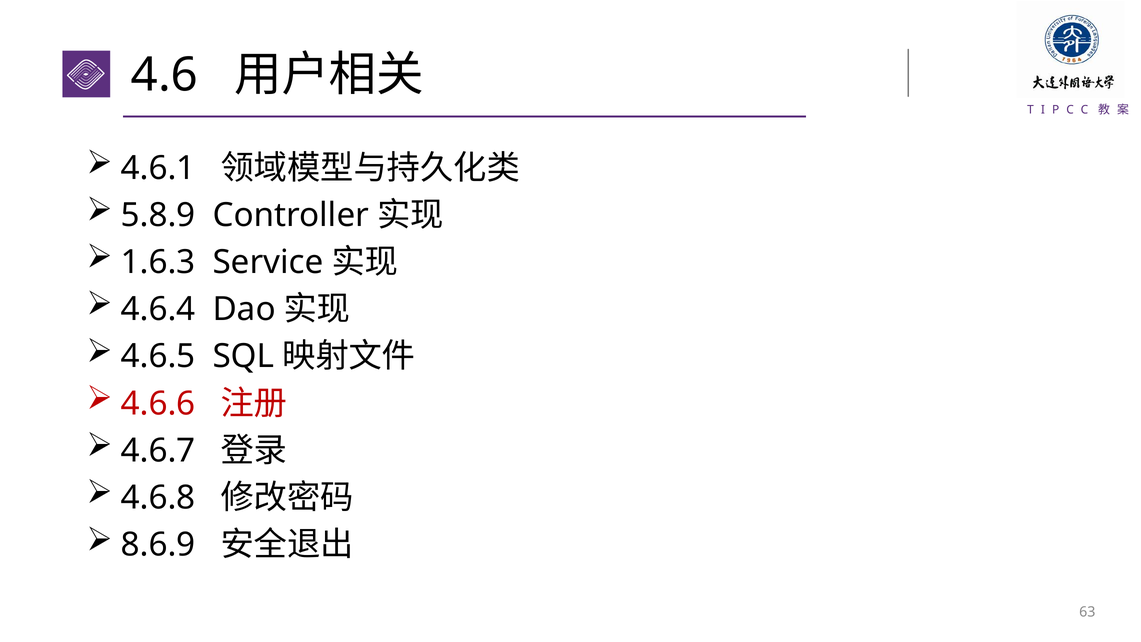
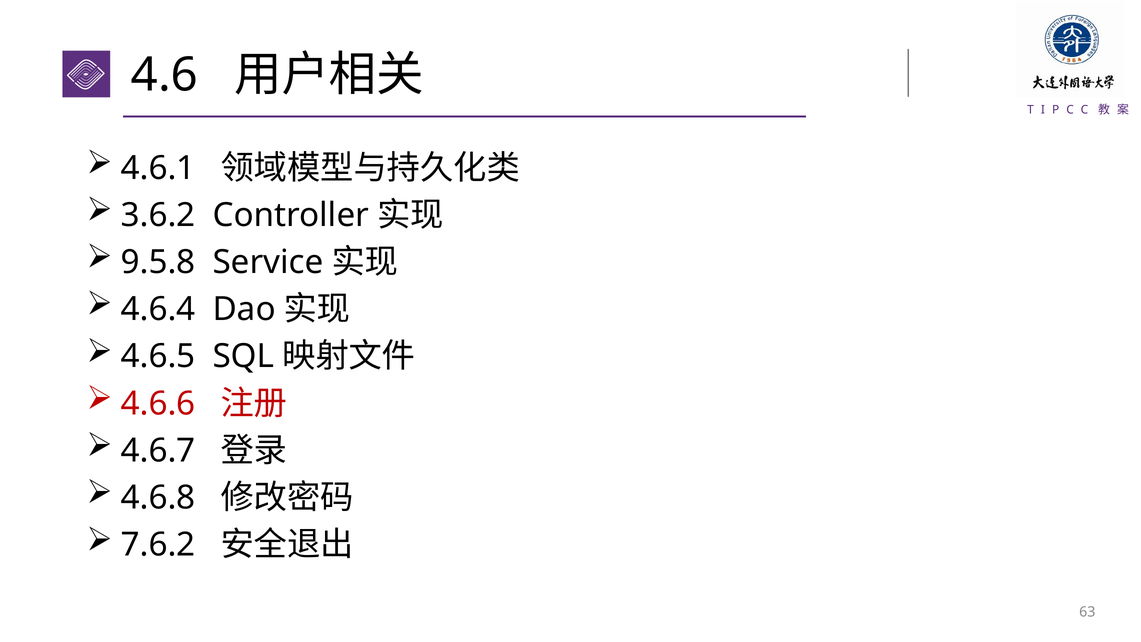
5.8.9: 5.8.9 -> 3.6.2
1.6.3: 1.6.3 -> 9.5.8
8.6.9: 8.6.9 -> 7.6.2
